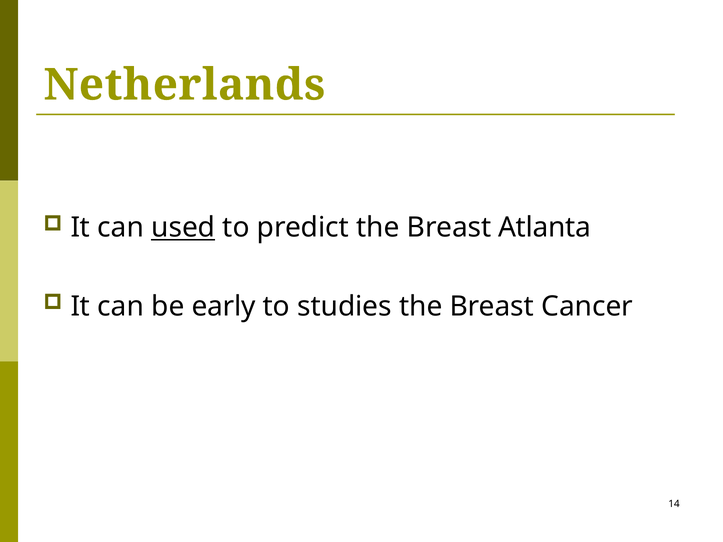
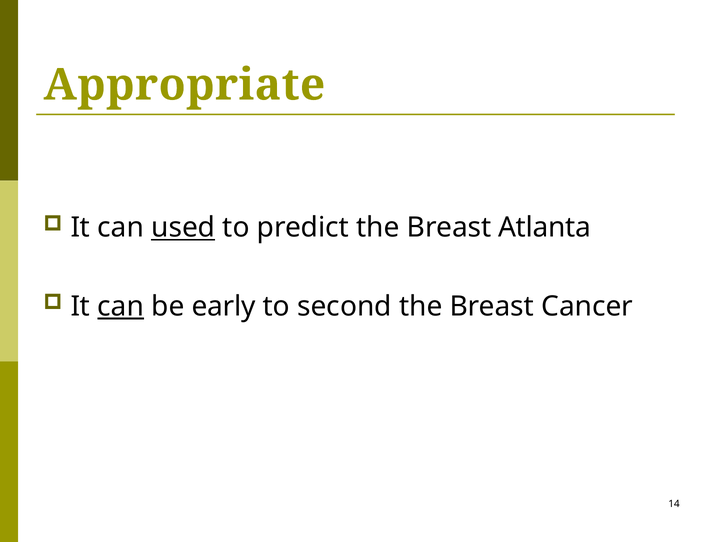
Netherlands: Netherlands -> Appropriate
can at (121, 307) underline: none -> present
studies: studies -> second
